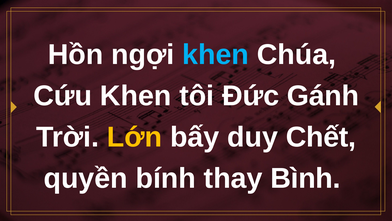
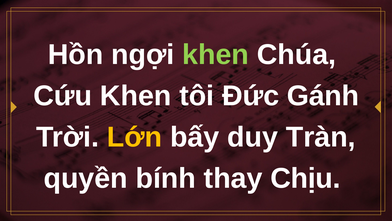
khen at (216, 54) colour: light blue -> light green
Chết: Chết -> Tràn
Bình: Bình -> Chịu
